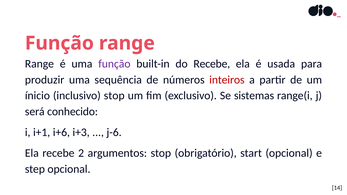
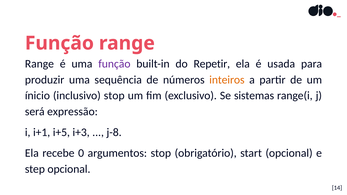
do Recebe: Recebe -> Repetir
inteiros colour: red -> orange
conhecido: conhecido -> expressão
i+6: i+6 -> i+5
j-6: j-6 -> j-8
2: 2 -> 0
